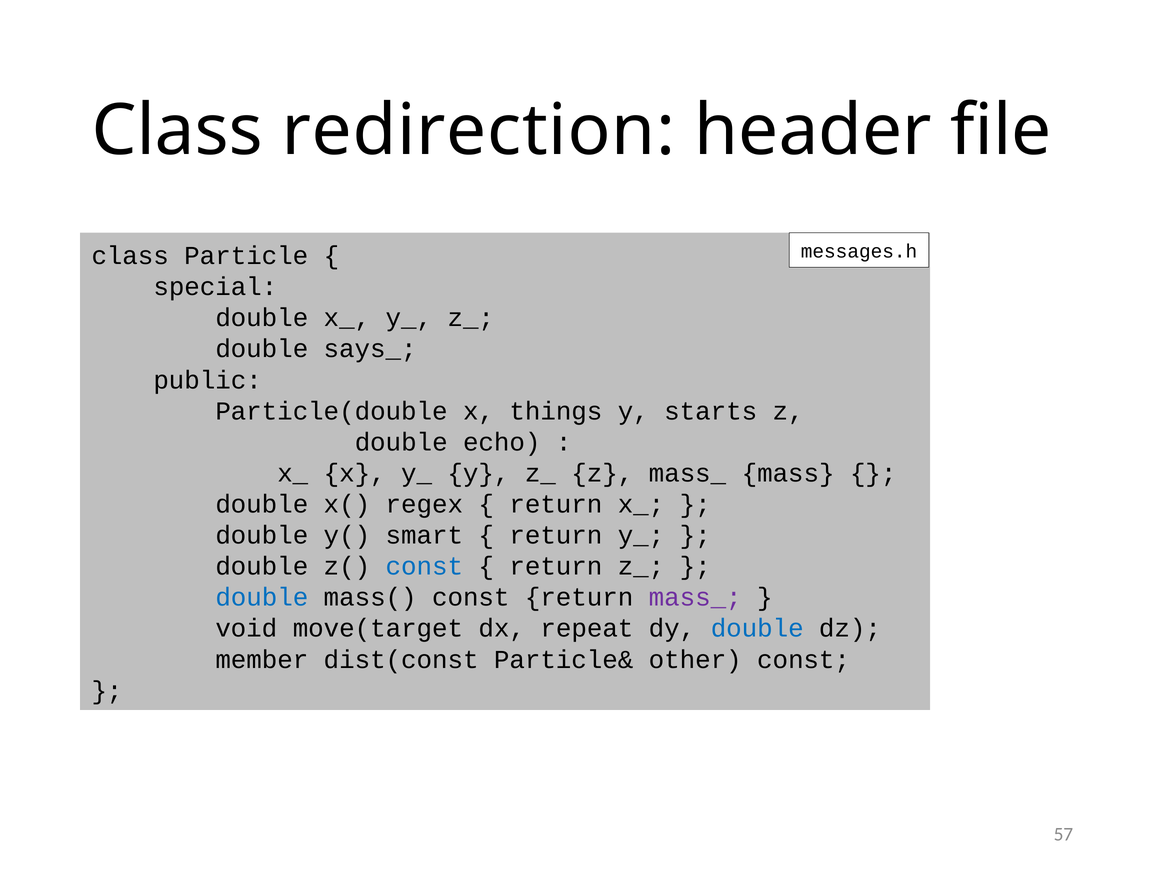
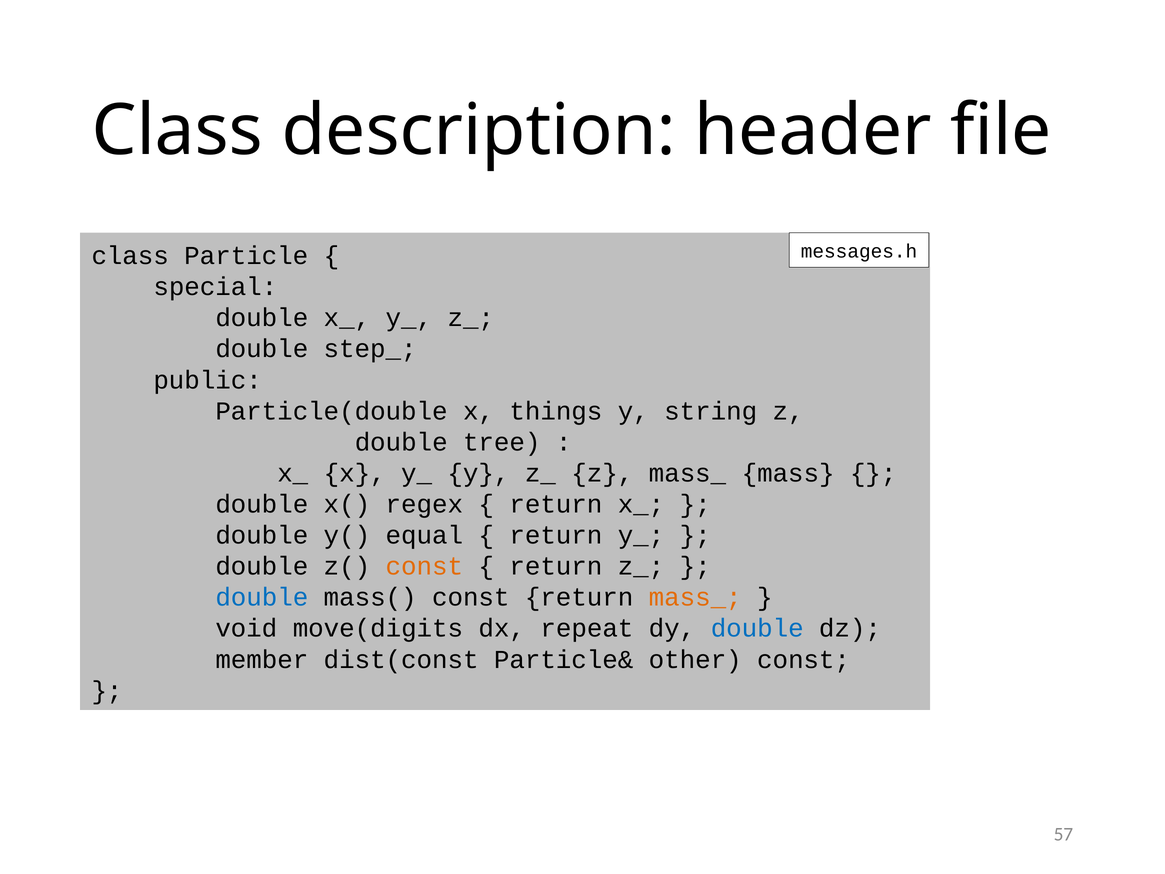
redirection: redirection -> description
says_: says_ -> step_
starts: starts -> string
echo: echo -> tree
smart: smart -> equal
const at (424, 566) colour: blue -> orange
mass_ at (695, 597) colour: purple -> orange
move(target: move(target -> move(digits
